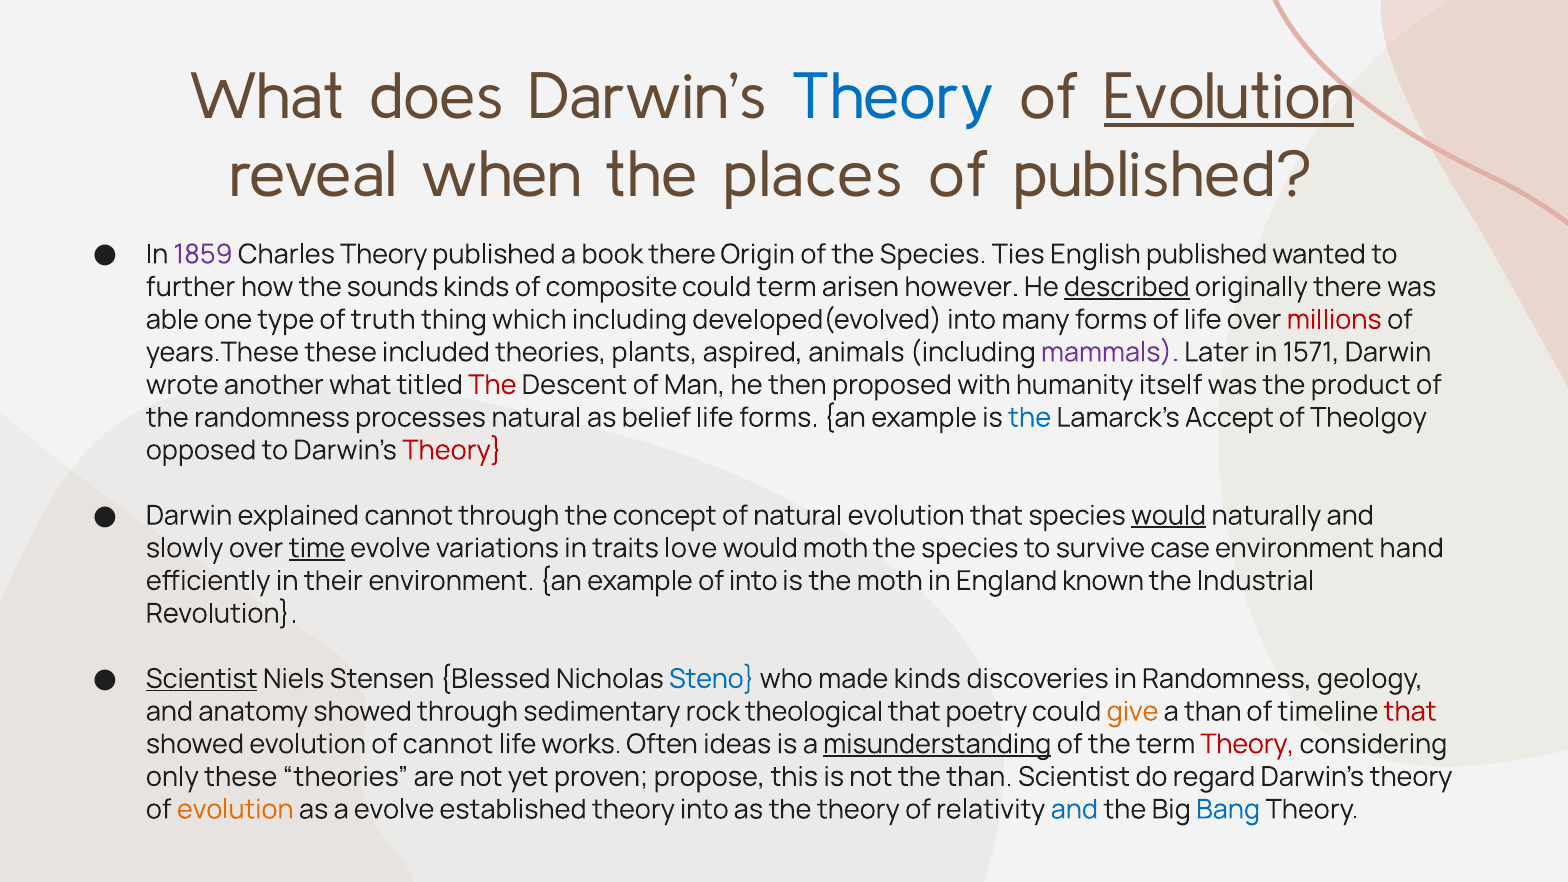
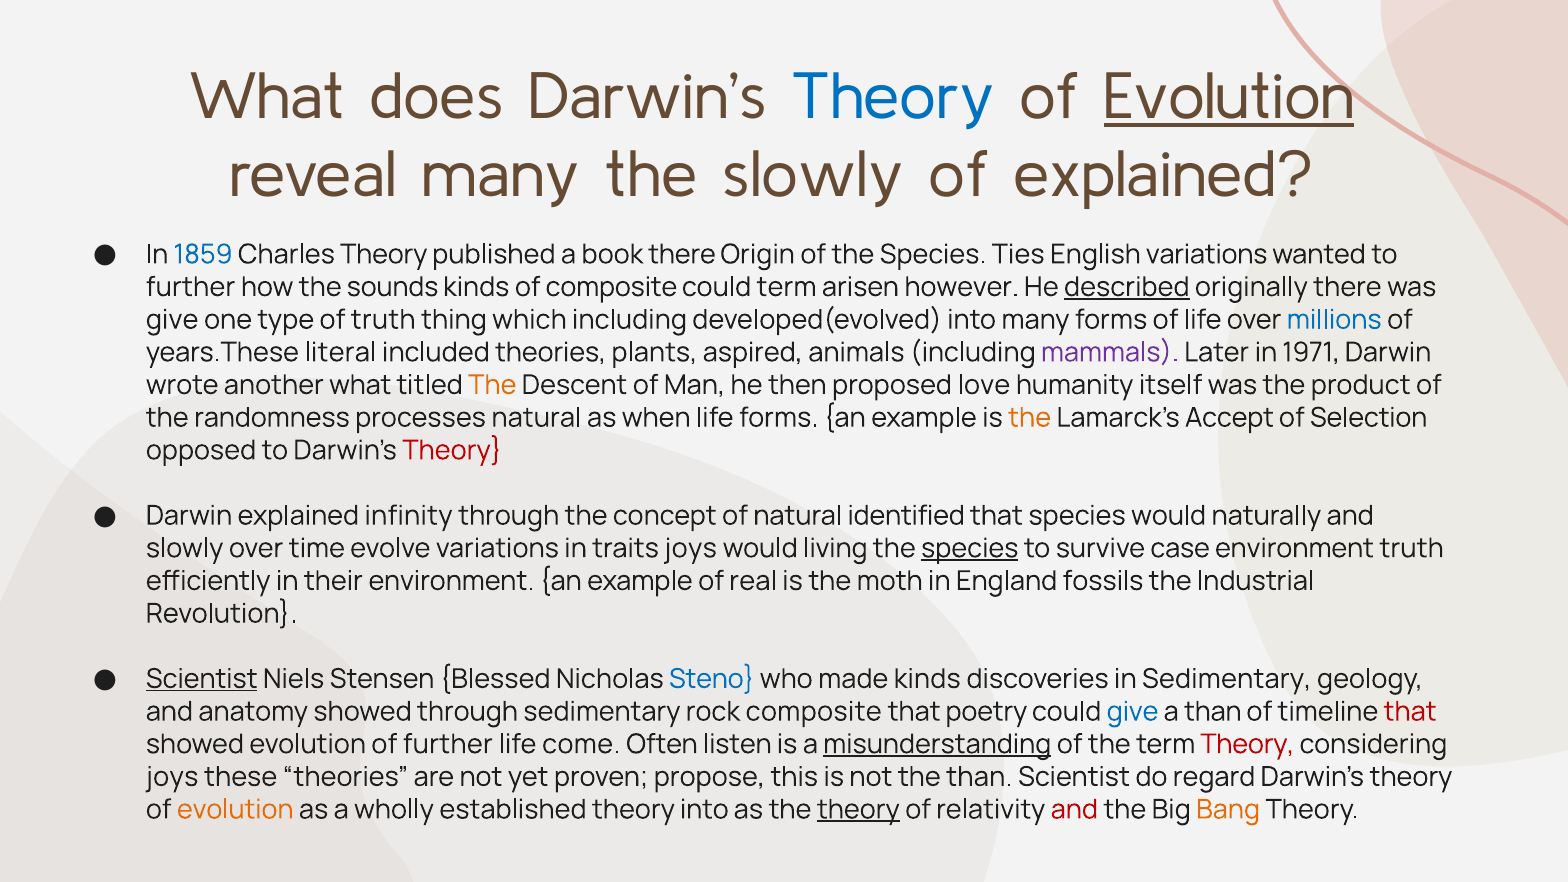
reveal when: when -> many
the places: places -> slowly
of published: published -> explained
1859 colour: purple -> blue
English published: published -> variations
able at (172, 320): able -> give
millions colour: red -> blue
years.These these: these -> literal
1571: 1571 -> 1971
The at (492, 385) colour: red -> orange
with: with -> love
belief: belief -> when
the at (1030, 418) colour: blue -> orange
Theolgoy: Theolgoy -> Selection
explained cannot: cannot -> infinity
natural evolution: evolution -> identified
would at (1169, 516) underline: present -> none
time underline: present -> none
traits love: love -> joys
would moth: moth -> living
species at (970, 548) underline: none -> present
environment hand: hand -> truth
of into: into -> real
known: known -> fossils
in Randomness: Randomness -> Sedimentary
rock theological: theological -> composite
give at (1133, 712) colour: orange -> blue
of cannot: cannot -> further
works: works -> come
ideas: ideas -> listen
only at (172, 777): only -> joys
a evolve: evolve -> wholly
theory at (858, 810) underline: none -> present
and at (1074, 810) colour: blue -> red
Bang colour: blue -> orange
